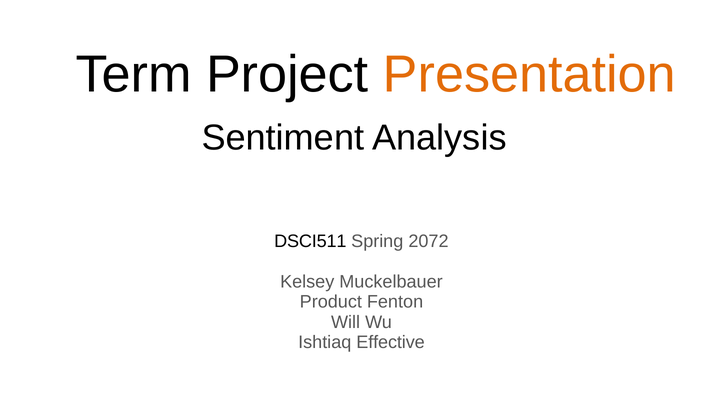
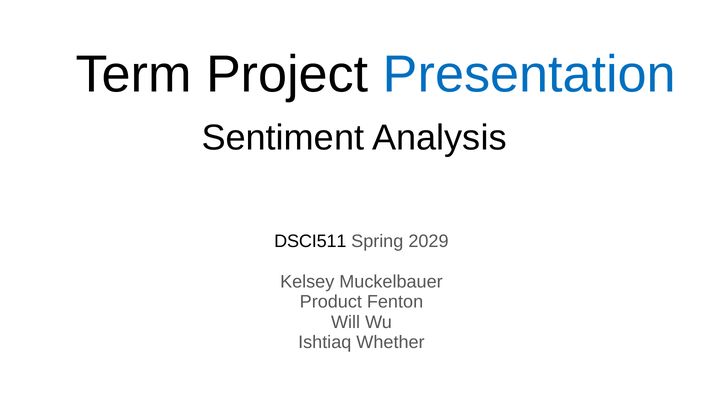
Presentation colour: orange -> blue
2072: 2072 -> 2029
Effective: Effective -> Whether
